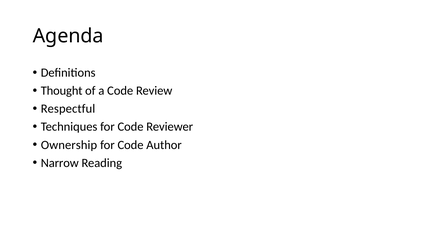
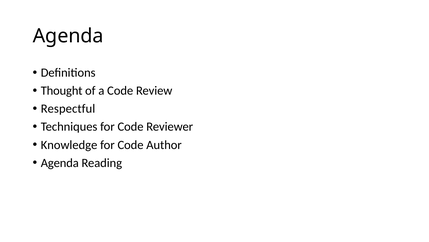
Ownership: Ownership -> Knowledge
Narrow at (60, 162): Narrow -> Agenda
